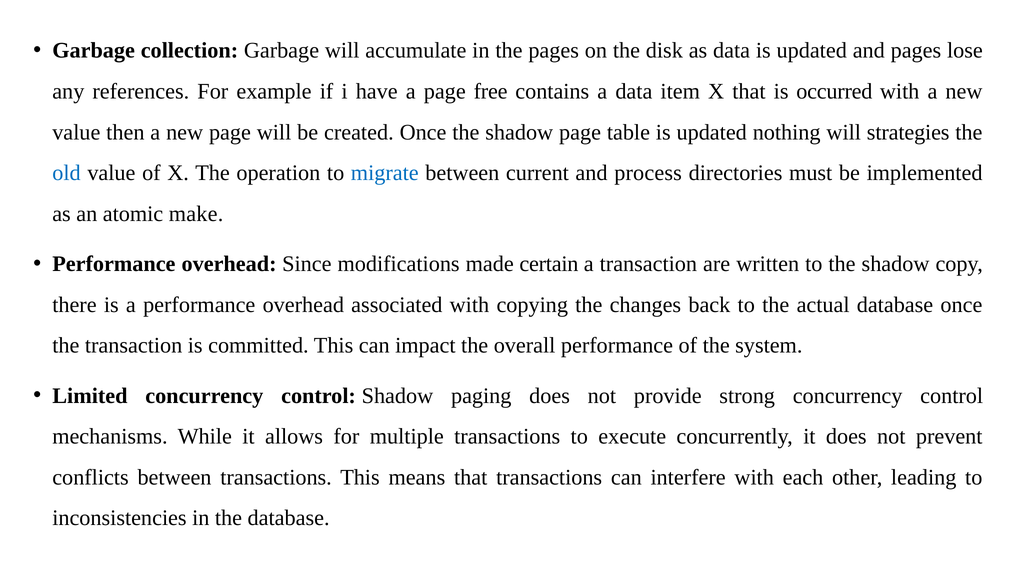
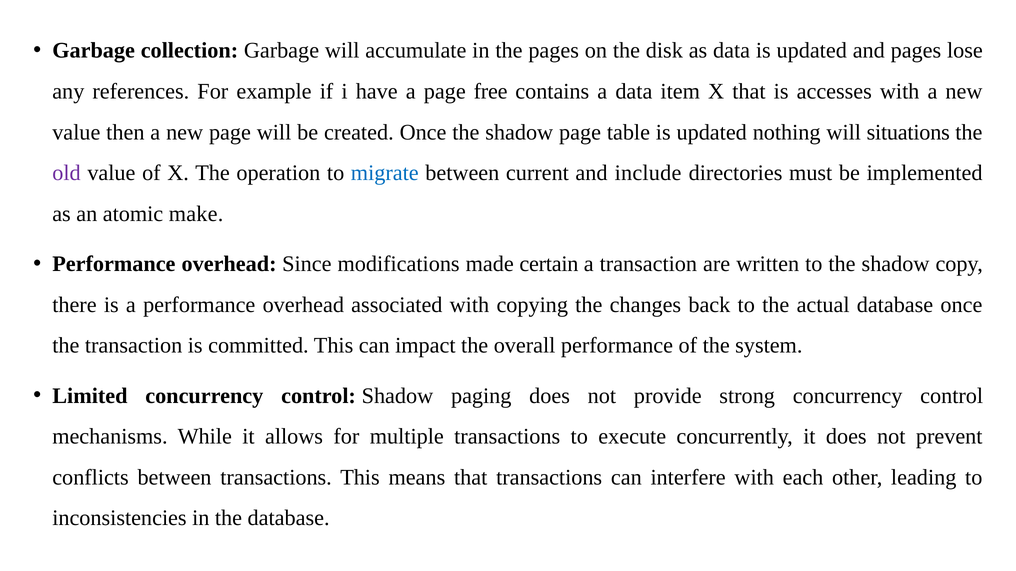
occurred: occurred -> accesses
strategies: strategies -> situations
old colour: blue -> purple
process: process -> include
